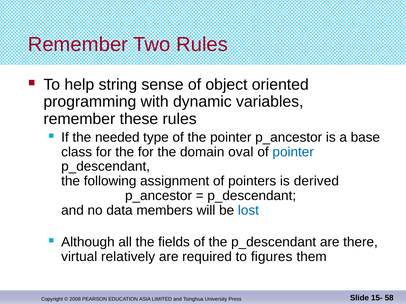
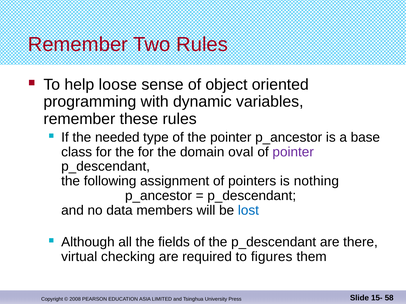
string: string -> loose
pointer at (293, 152) colour: blue -> purple
derived: derived -> nothing
relatively: relatively -> checking
